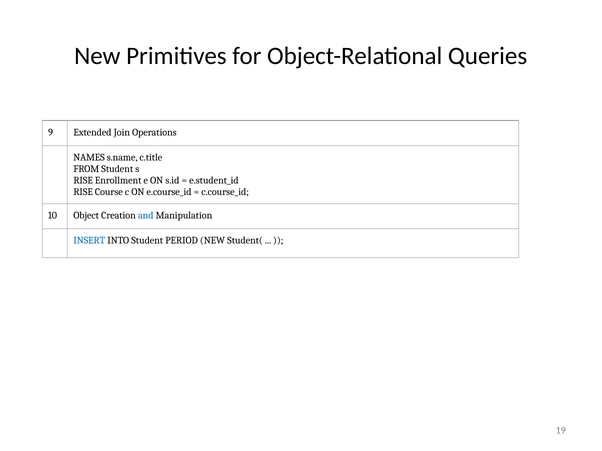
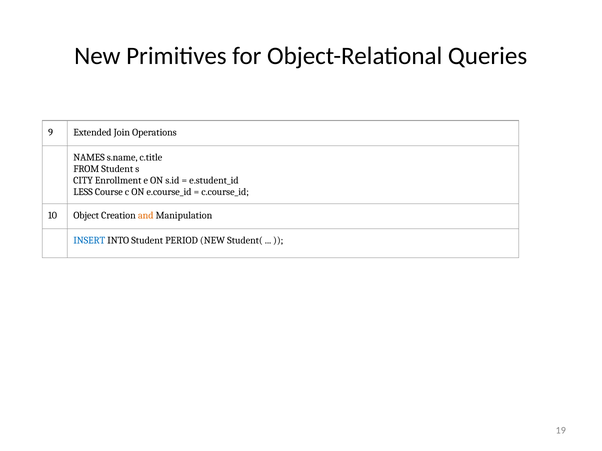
RISE at (83, 181): RISE -> CITY
RISE at (83, 192): RISE -> LESS
and colour: blue -> orange
